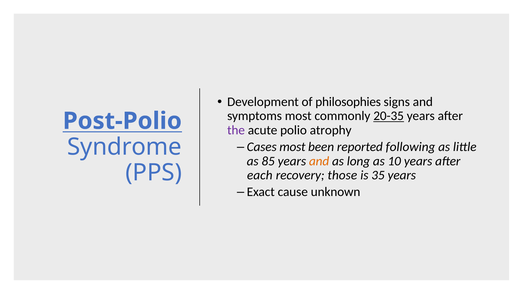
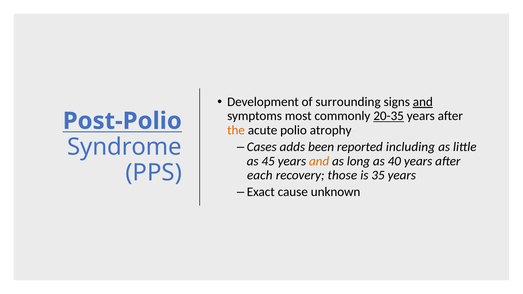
philosophies: philosophies -> surrounding
and at (423, 102) underline: none -> present
the colour: purple -> orange
Cases most: most -> adds
following: following -> including
85: 85 -> 45
10: 10 -> 40
